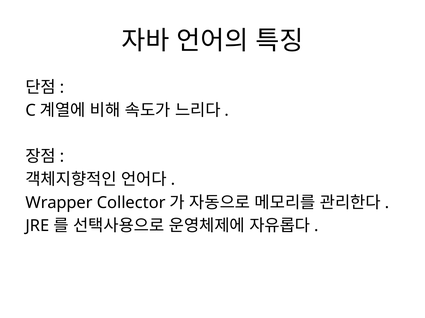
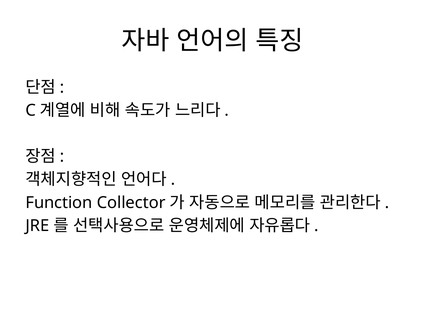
Wrapper: Wrapper -> Function
